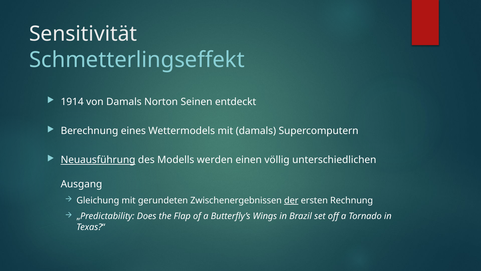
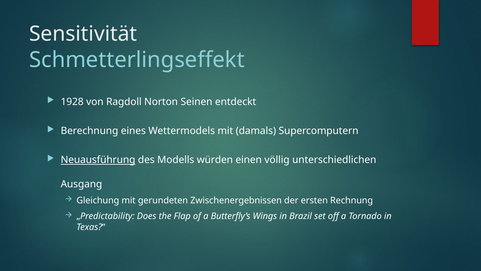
1914: 1914 -> 1928
von Damals: Damals -> Ragdoll
werden: werden -> würden
der underline: present -> none
